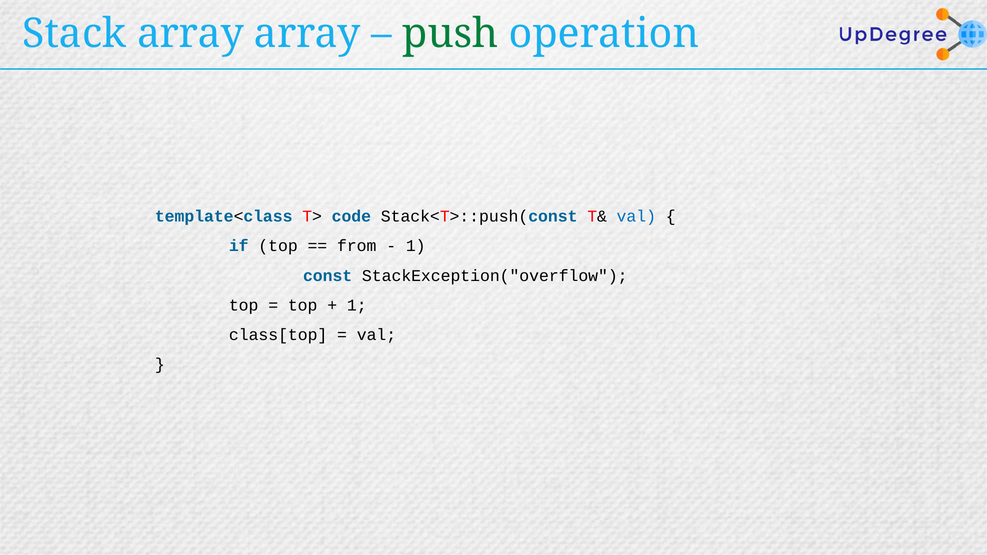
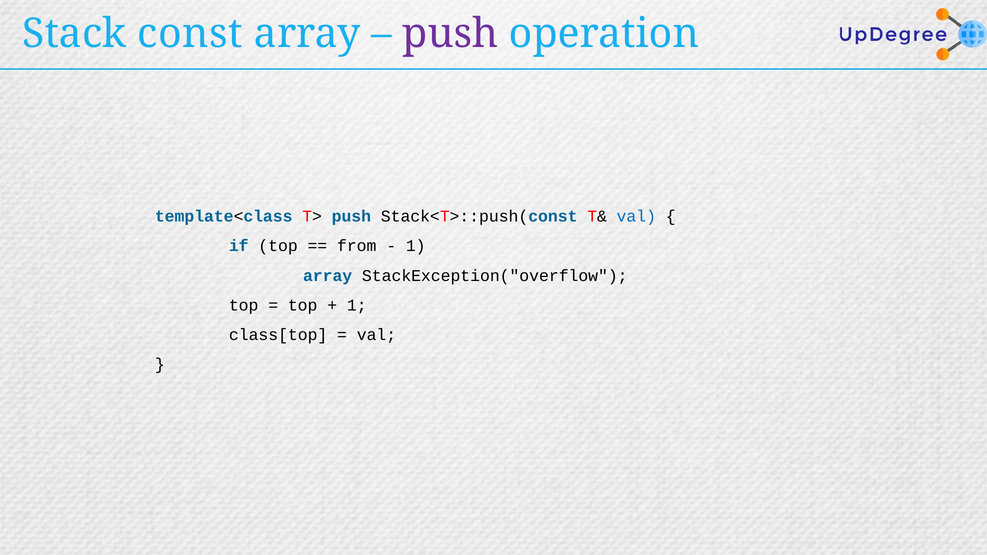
Stack array: array -> const
push at (450, 34) colour: green -> purple
T> code: code -> push
const at (328, 276): const -> array
